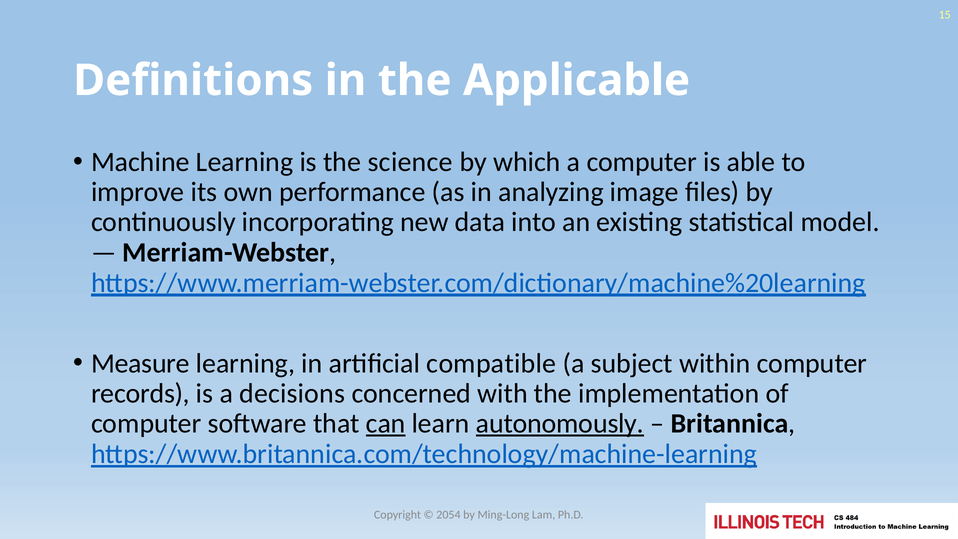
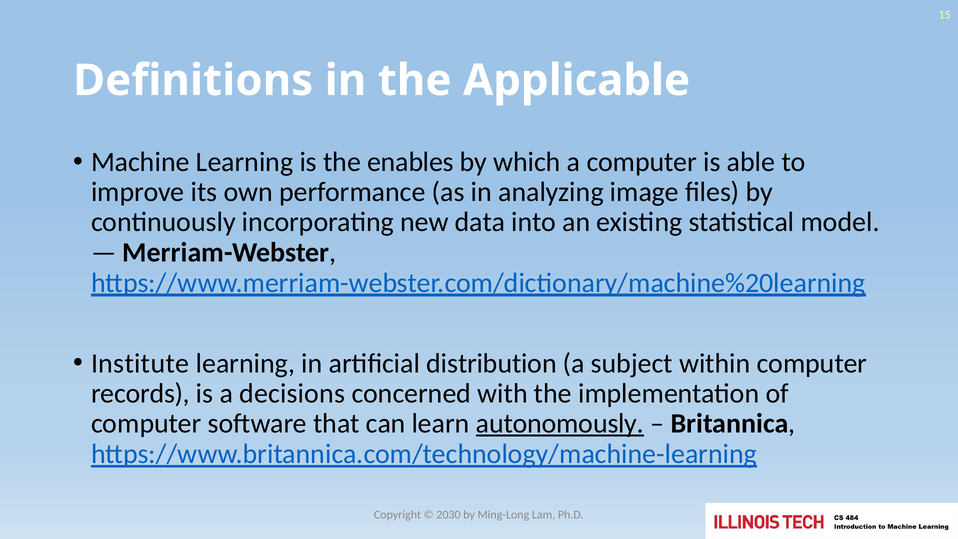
science: science -> enables
Measure: Measure -> Institute
compatible: compatible -> distribution
can underline: present -> none
2054: 2054 -> 2030
